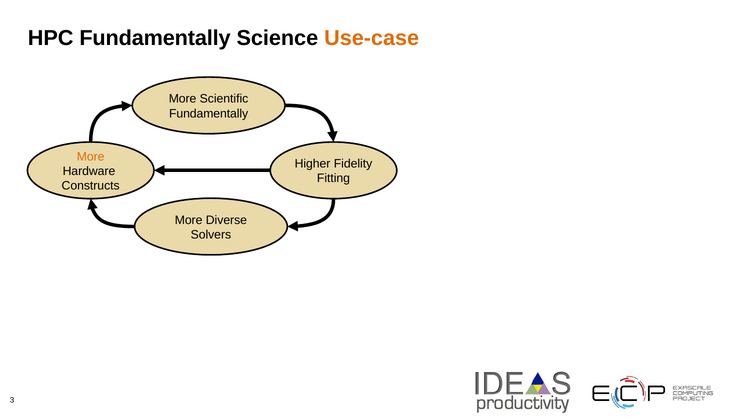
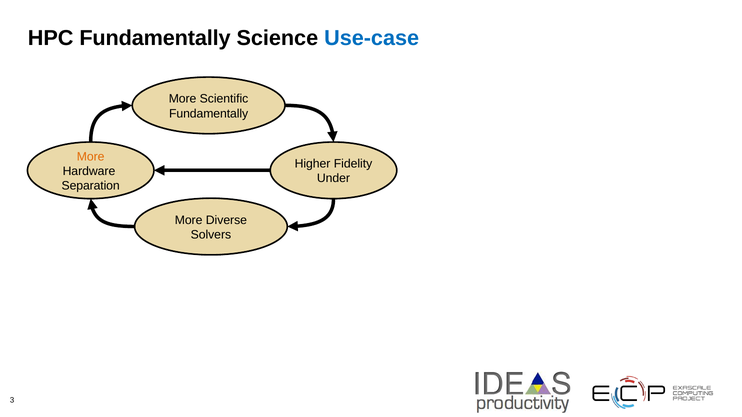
Use-case colour: orange -> blue
Fitting: Fitting -> Under
Constructs: Constructs -> Separation
